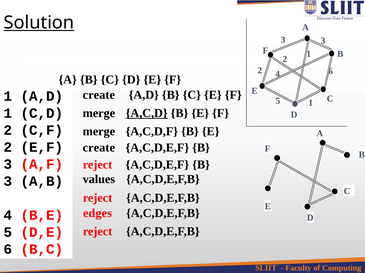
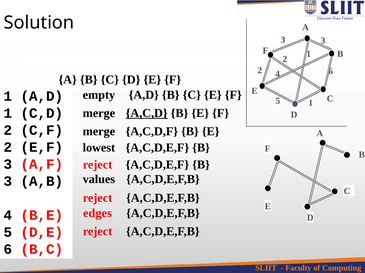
Solution underline: present -> none
create at (99, 95): create -> empty
create at (99, 148): create -> lowest
